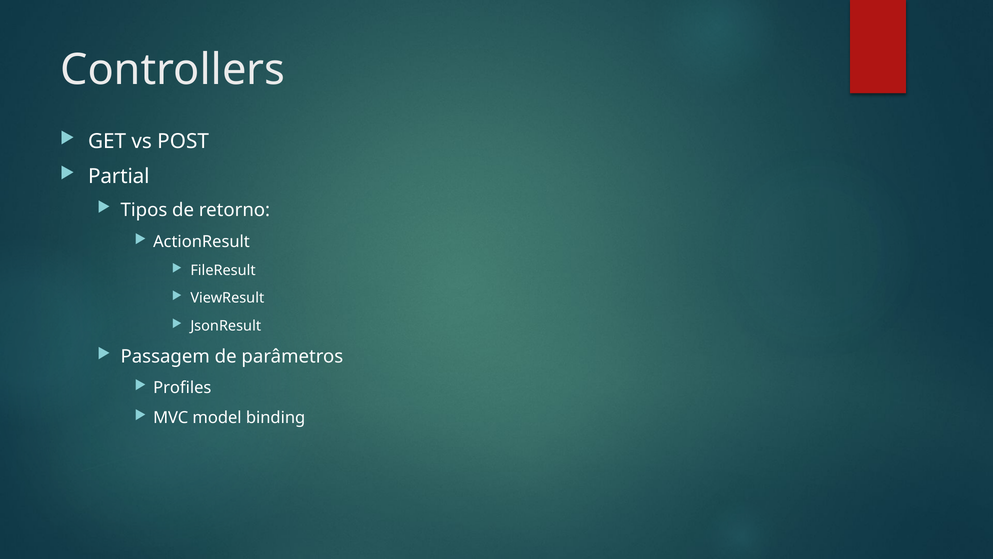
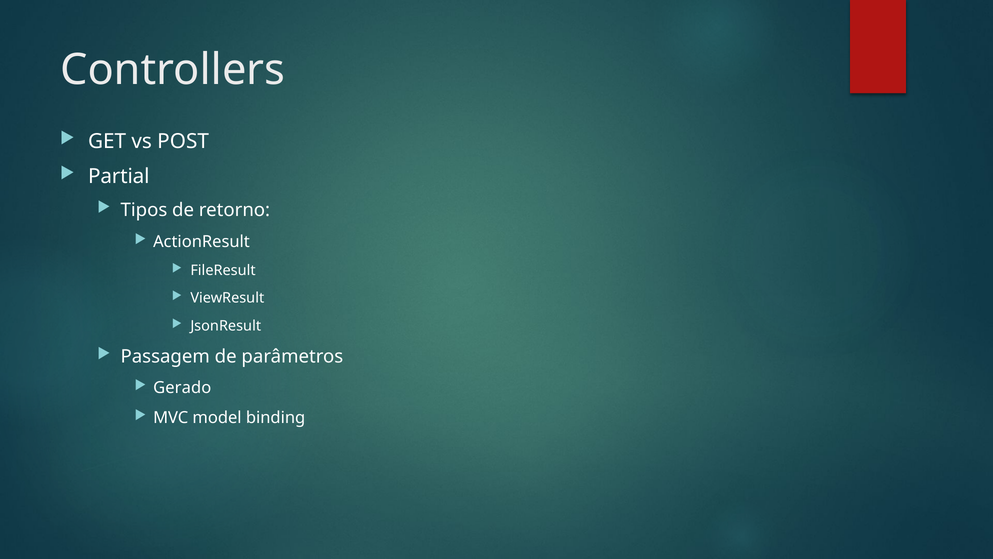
Profiles: Profiles -> Gerado
